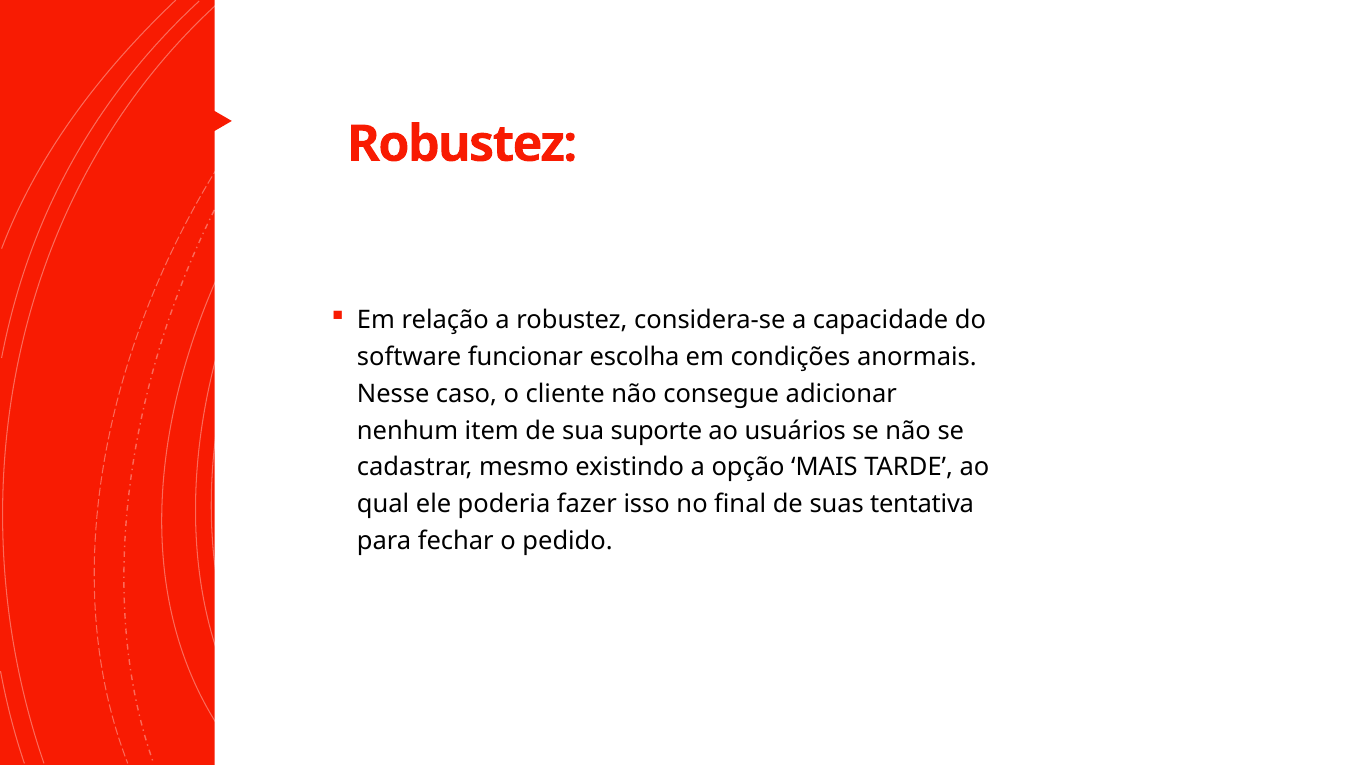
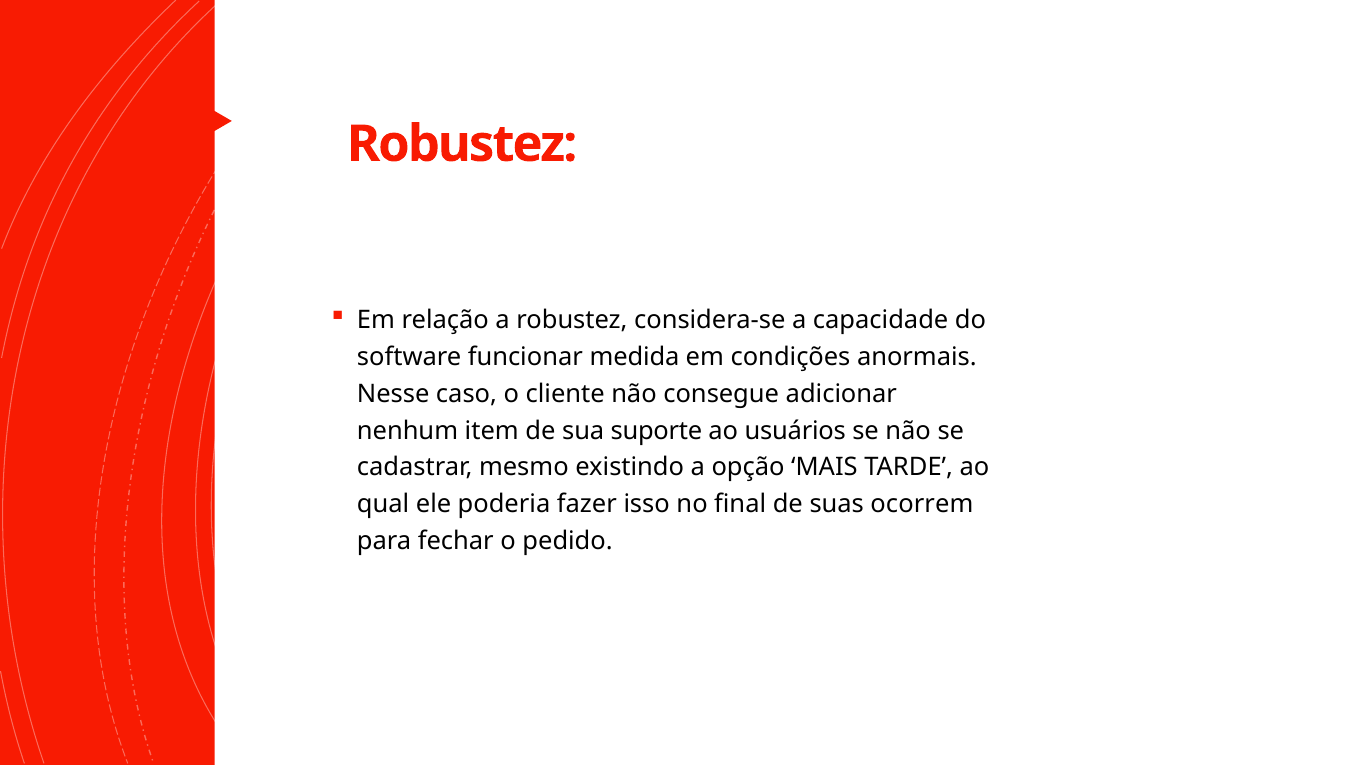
escolha: escolha -> medida
tentativa: tentativa -> ocorrem
